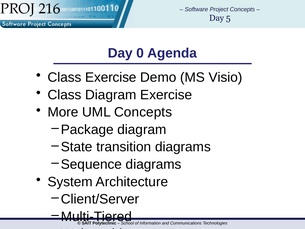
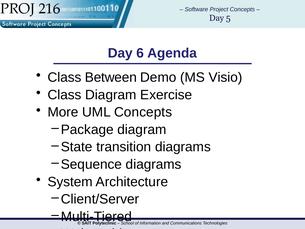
0 at (140, 53): 0 -> 6
Class Exercise: Exercise -> Between
